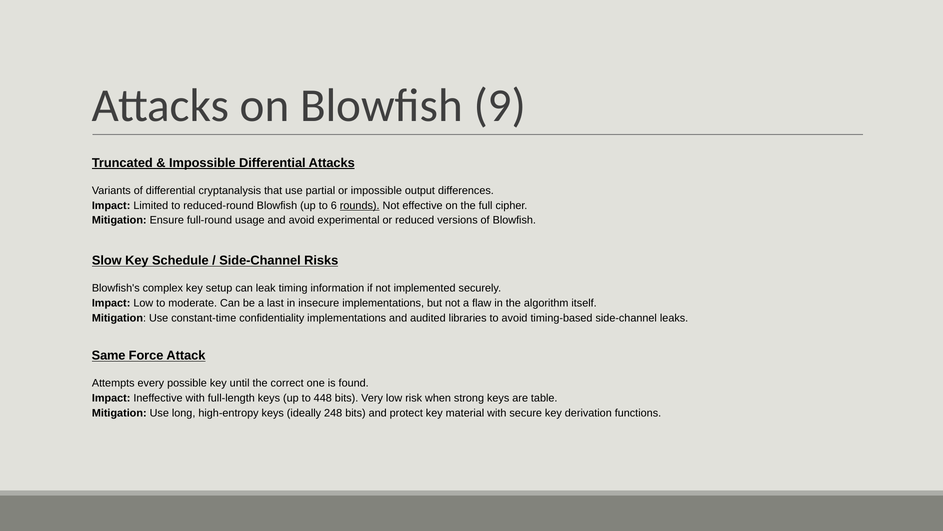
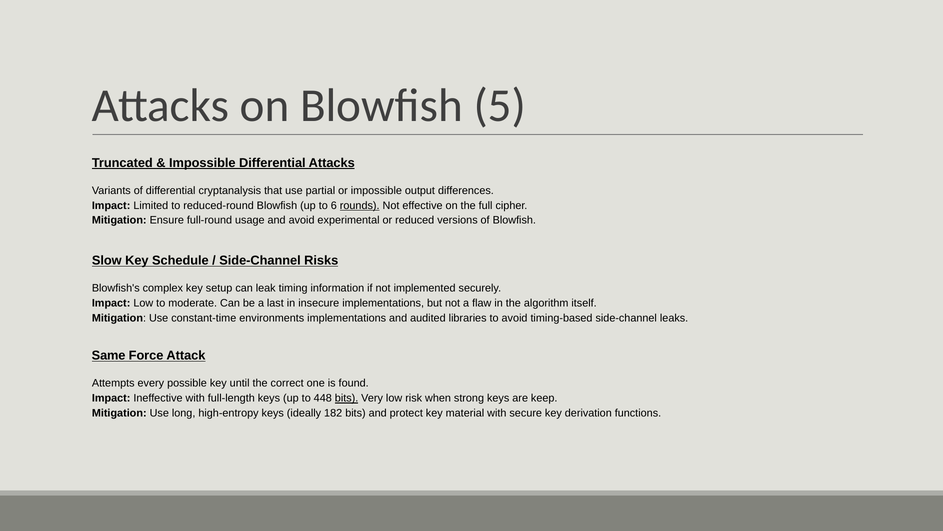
9: 9 -> 5
confidentiality: confidentiality -> environments
bits at (347, 398) underline: none -> present
table: table -> keep
248: 248 -> 182
